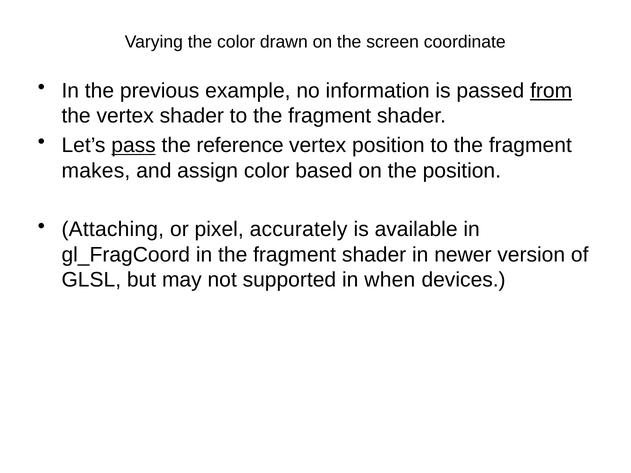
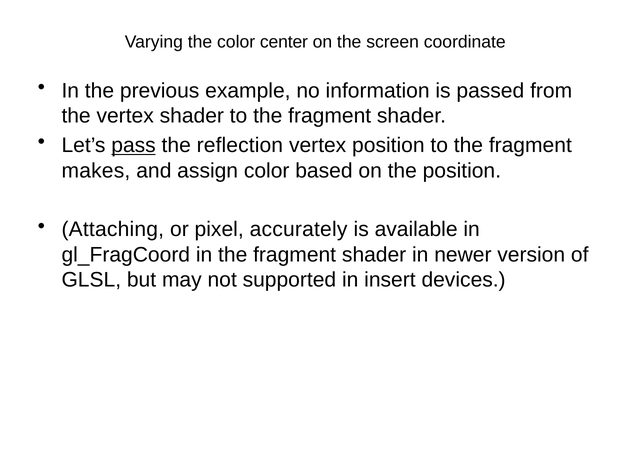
drawn: drawn -> center
from underline: present -> none
reference: reference -> reflection
when: when -> insert
